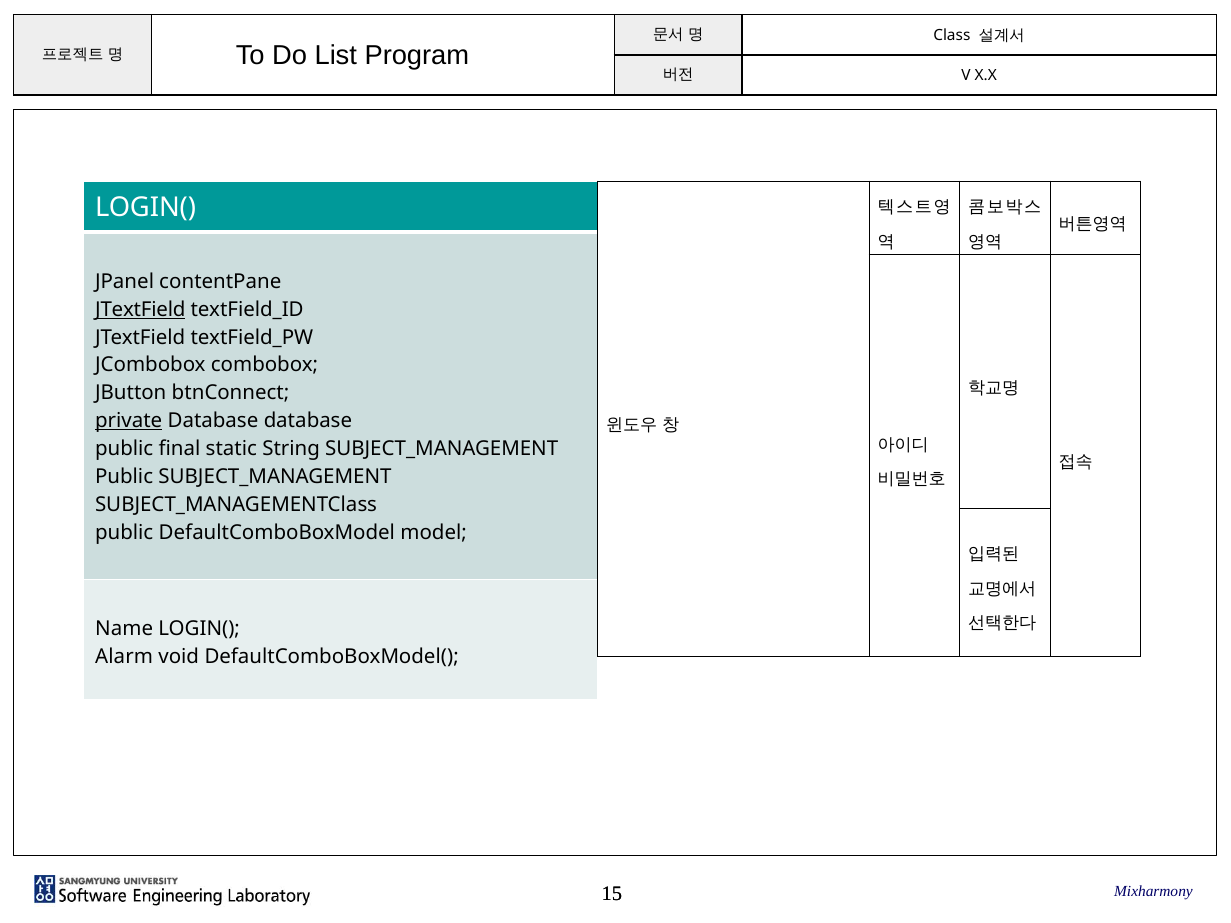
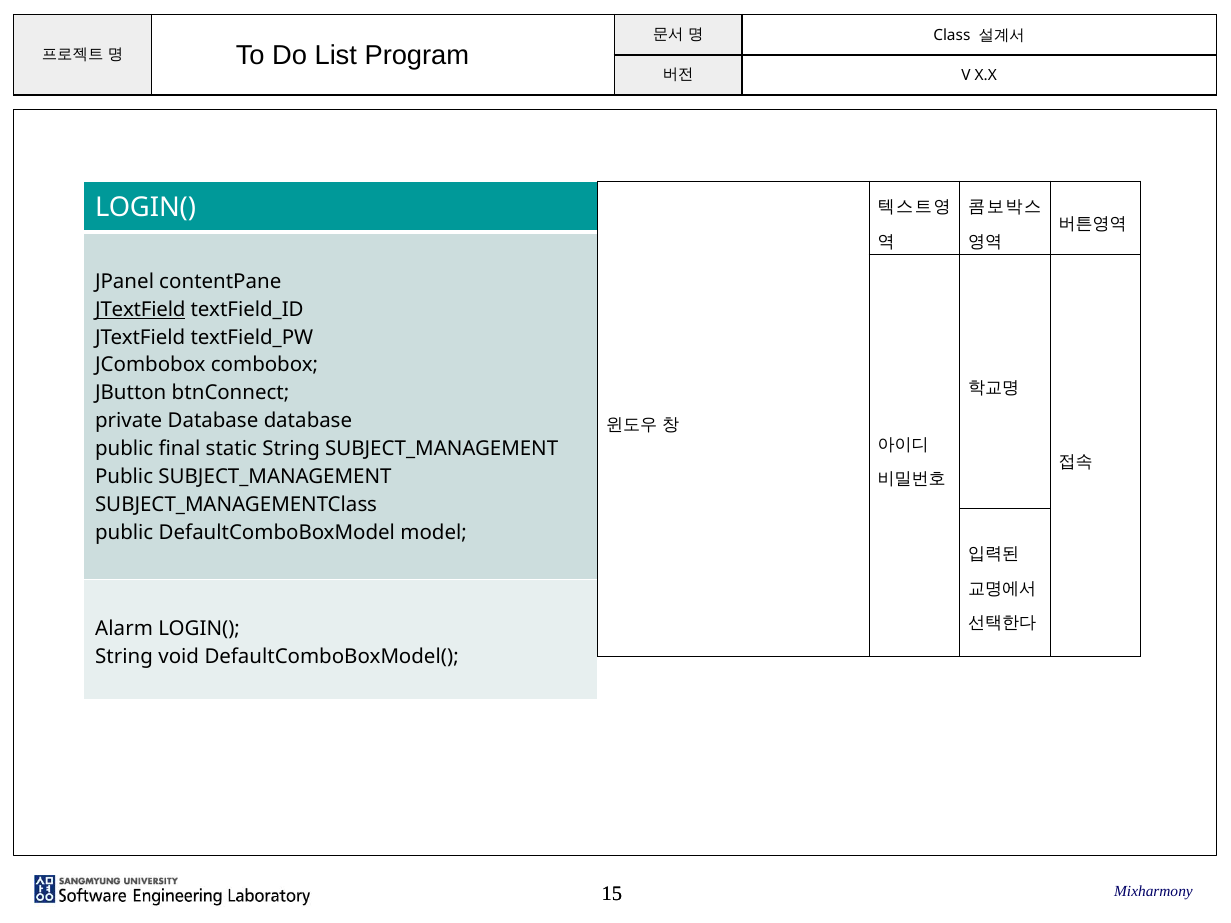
private underline: present -> none
Name: Name -> Alarm
Alarm at (124, 657): Alarm -> String
